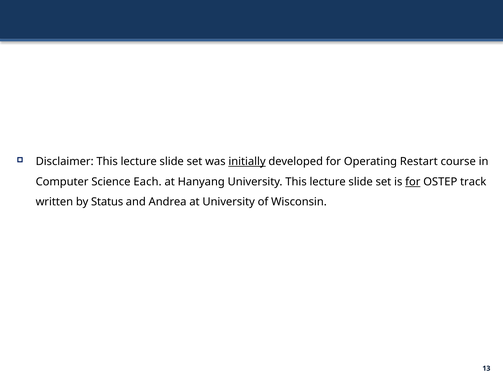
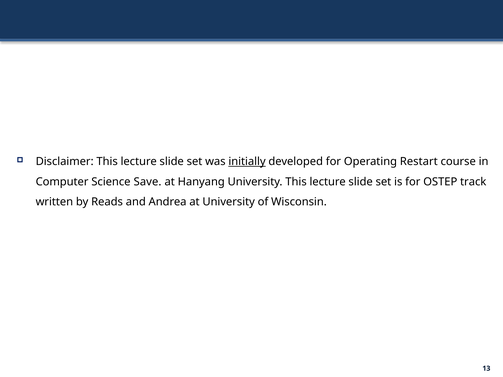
Each: Each -> Save
for at (413, 182) underline: present -> none
Status: Status -> Reads
